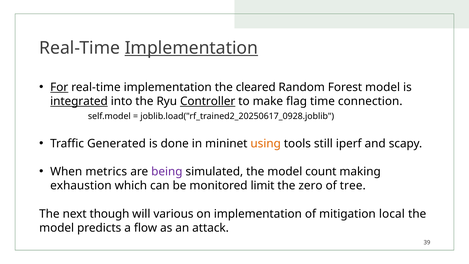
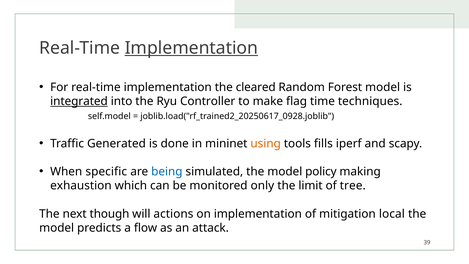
For underline: present -> none
Controller underline: present -> none
connection: connection -> techniques
still: still -> fills
metrics: metrics -> specific
being colour: purple -> blue
count: count -> policy
limit: limit -> only
zero: zero -> limit
various: various -> actions
